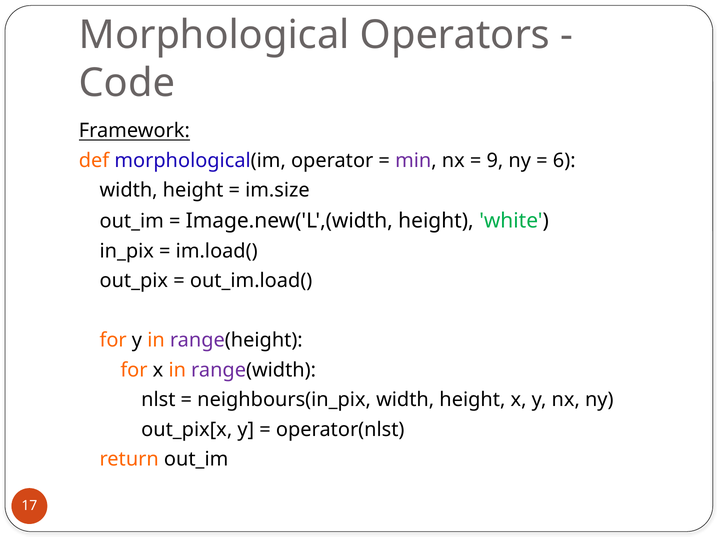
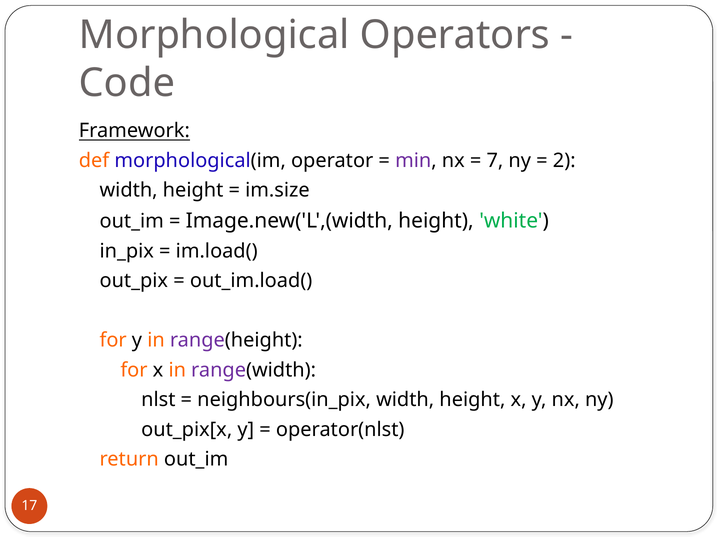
9: 9 -> 7
6: 6 -> 2
